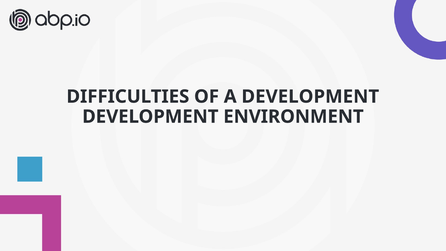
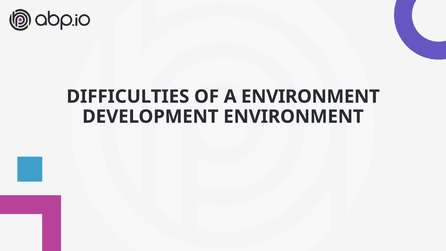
A DEVELOPMENT: DEVELOPMENT -> ENVIRONMENT
